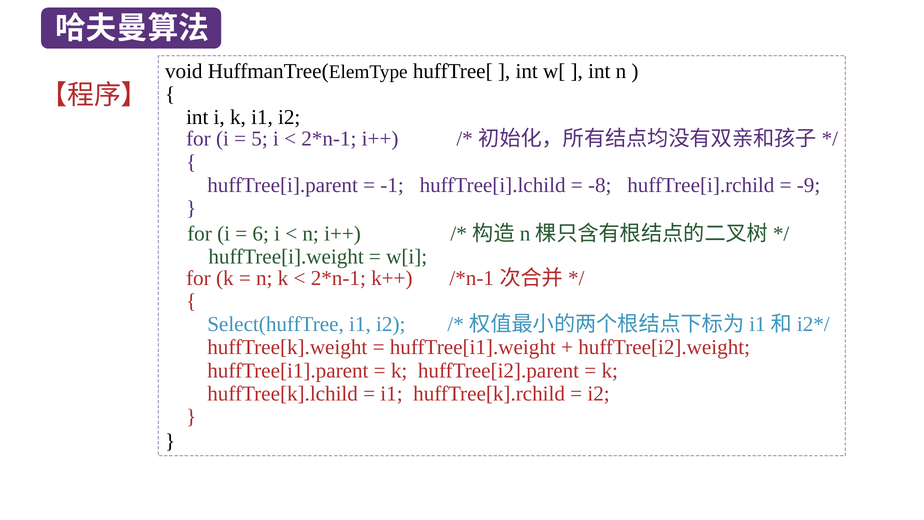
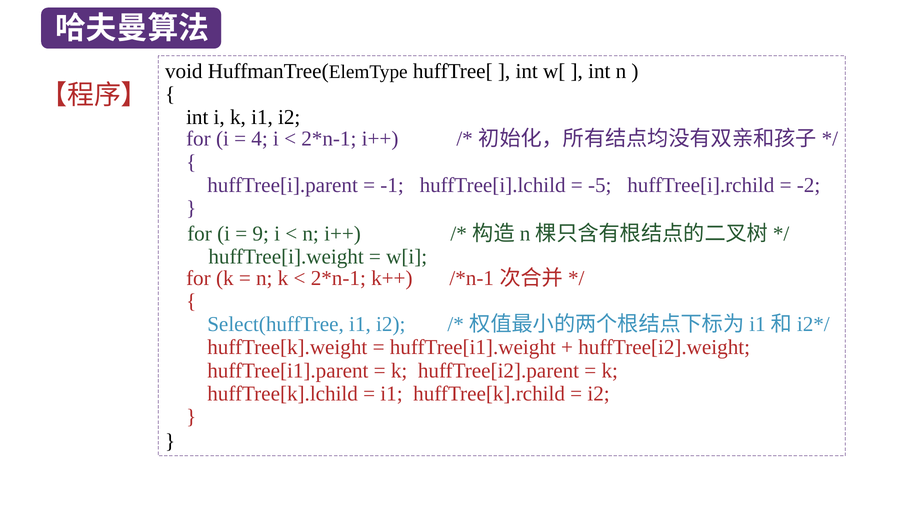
5: 5 -> 4
-8: -8 -> -5
-9: -9 -> -2
6: 6 -> 9
